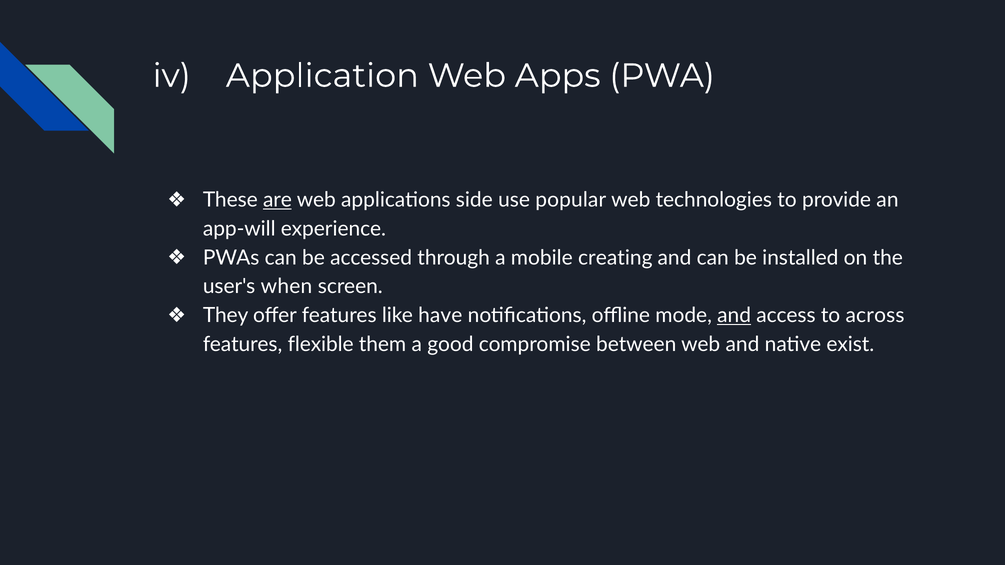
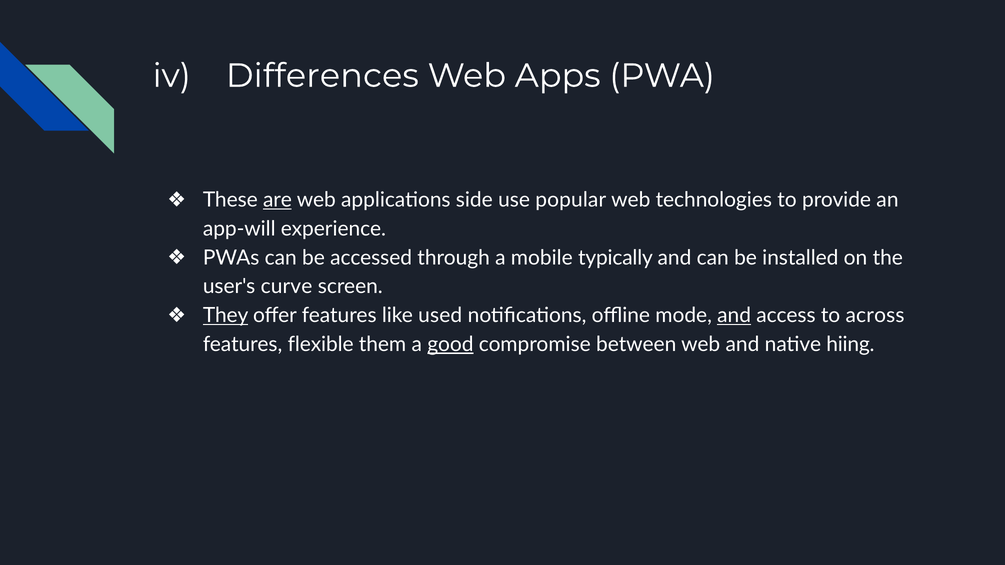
Application: Application -> Differences
creating: creating -> typically
when: when -> curve
They underline: none -> present
have: have -> used
good underline: none -> present
exist: exist -> hiing
